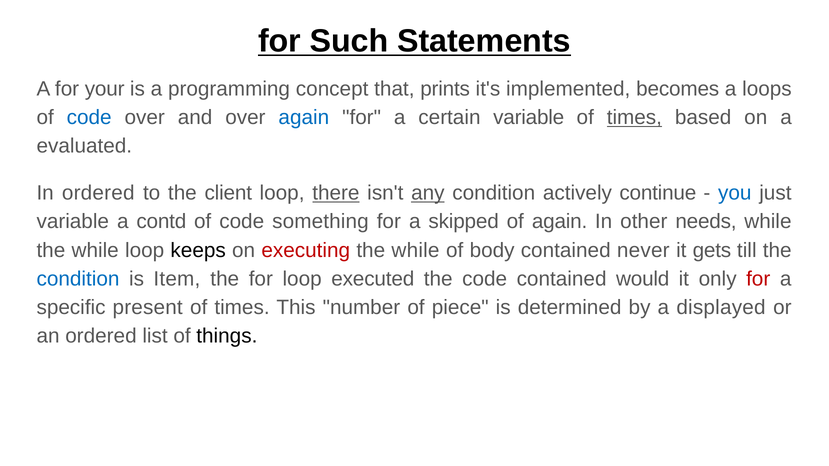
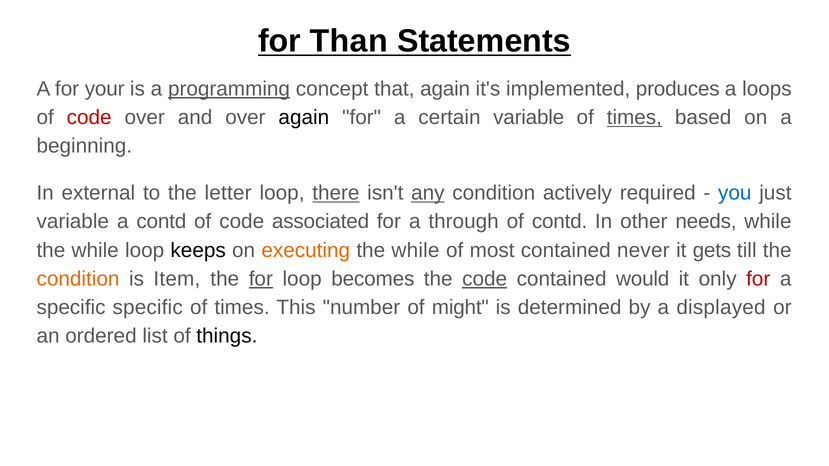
Such: Such -> Than
programming underline: none -> present
that prints: prints -> again
becomes: becomes -> produces
code at (89, 118) colour: blue -> red
again at (304, 118) colour: blue -> black
evaluated: evaluated -> beginning
In ordered: ordered -> external
client: client -> letter
continue: continue -> required
something: something -> associated
skipped: skipped -> through
of again: again -> contd
executing colour: red -> orange
body: body -> most
condition at (78, 279) colour: blue -> orange
for at (261, 279) underline: none -> present
executed: executed -> becomes
code at (485, 279) underline: none -> present
specific present: present -> specific
piece: piece -> might
